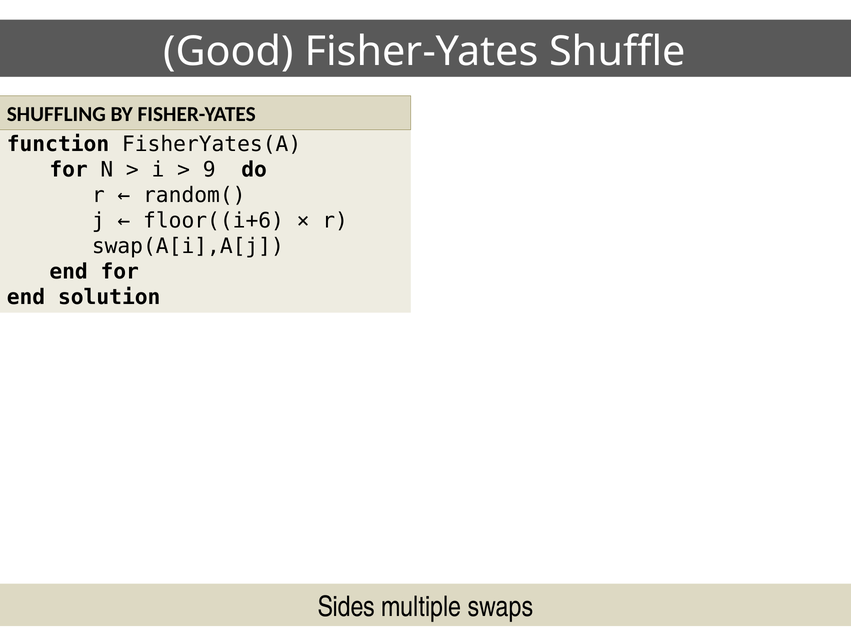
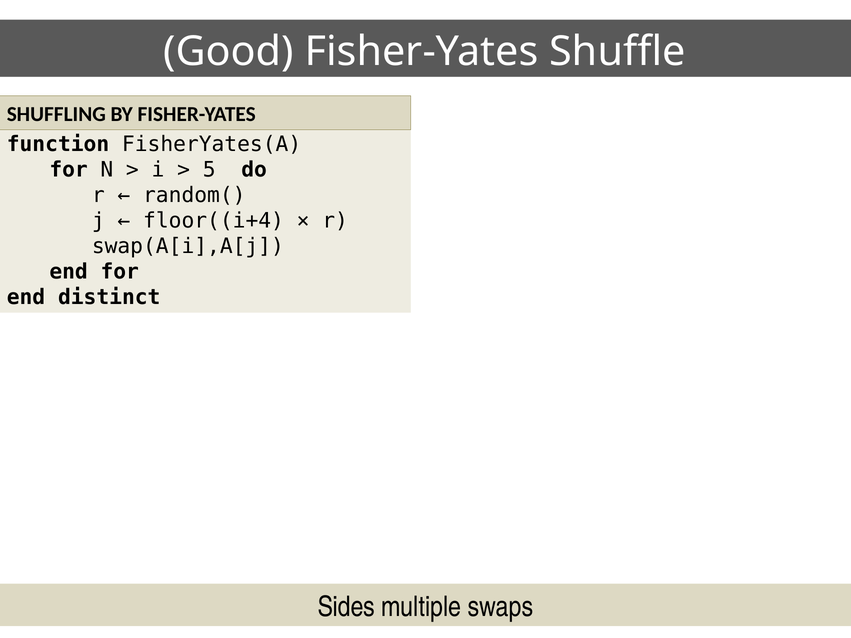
9: 9 -> 5
floor((i+6: floor((i+6 -> floor((i+4
solution: solution -> distinct
